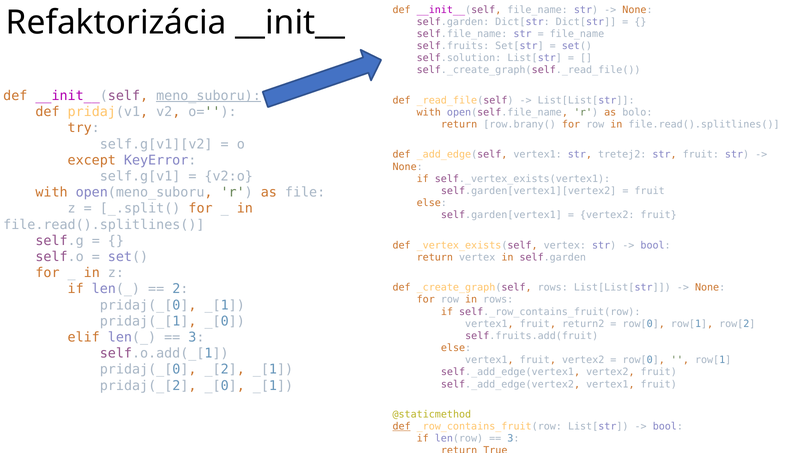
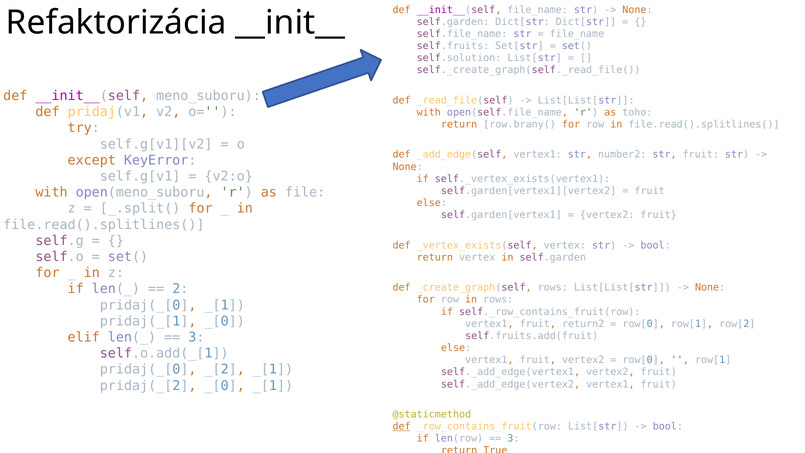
meno_suboru underline: present -> none
bolo: bolo -> toho
tretej2: tretej2 -> number2
